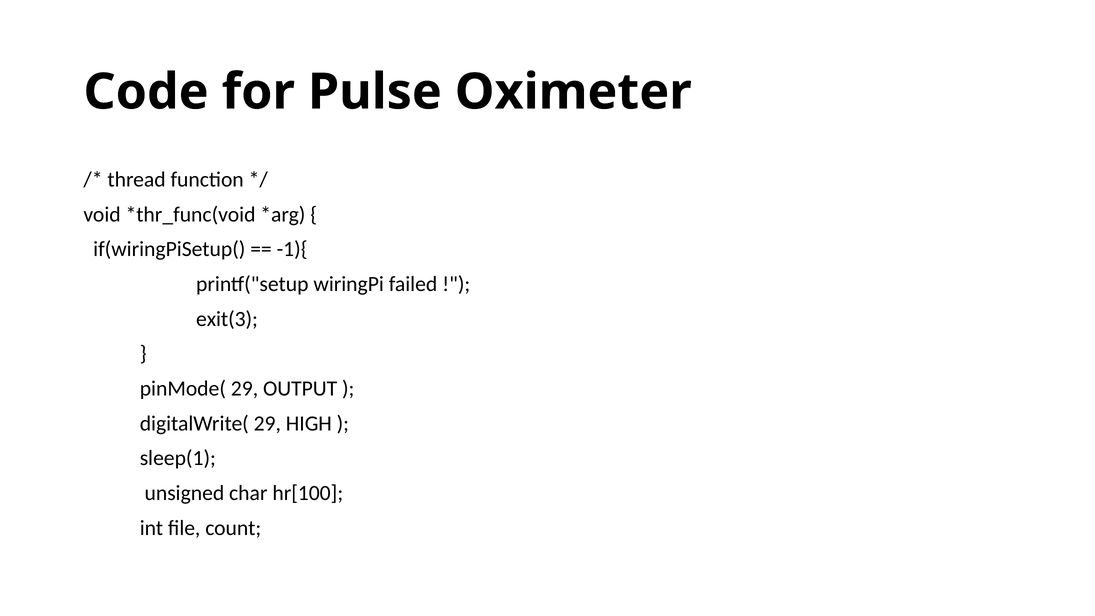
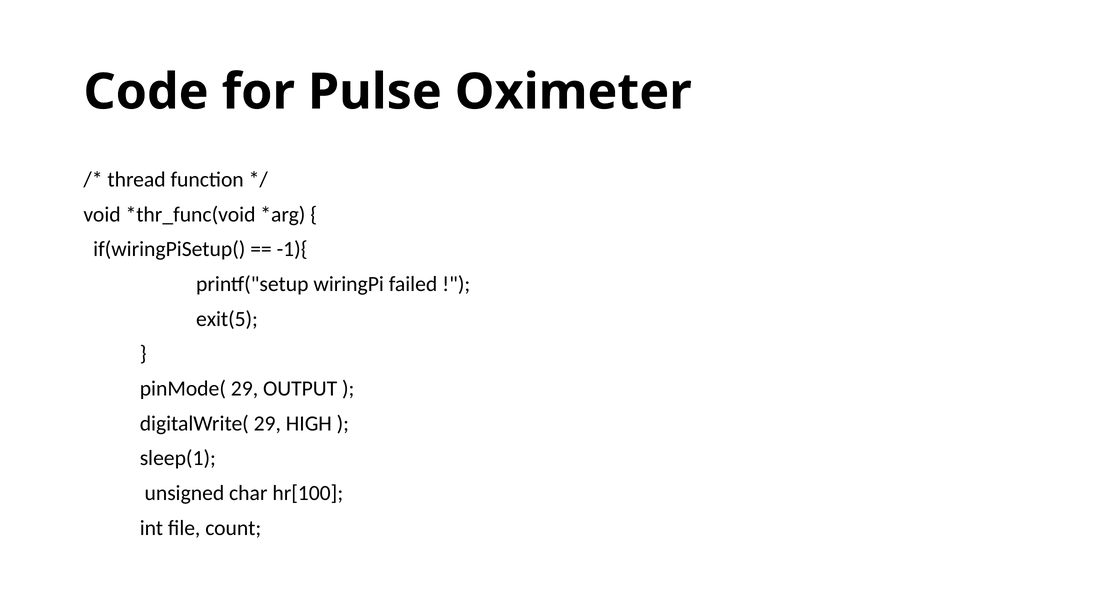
exit(3: exit(3 -> exit(5
